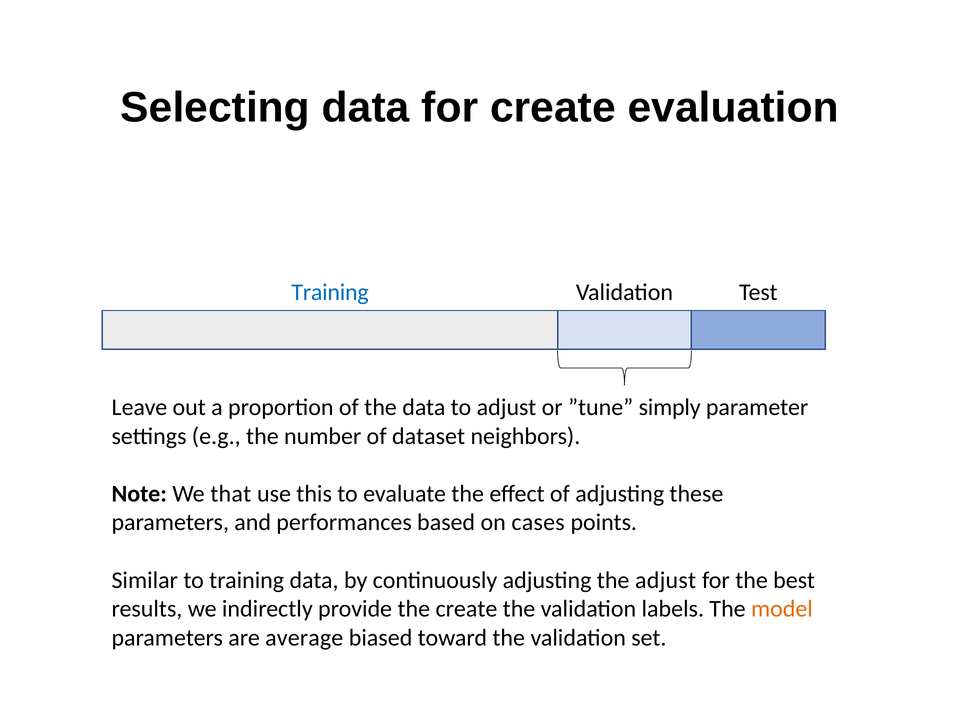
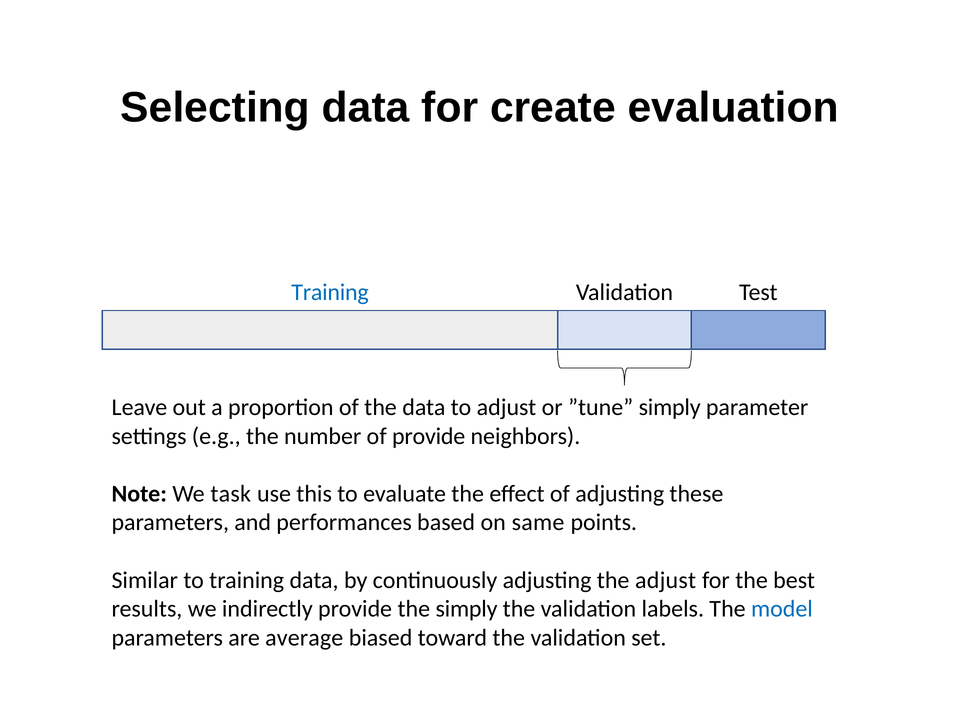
of dataset: dataset -> provide
that: that -> task
cases: cases -> same
the create: create -> simply
model colour: orange -> blue
